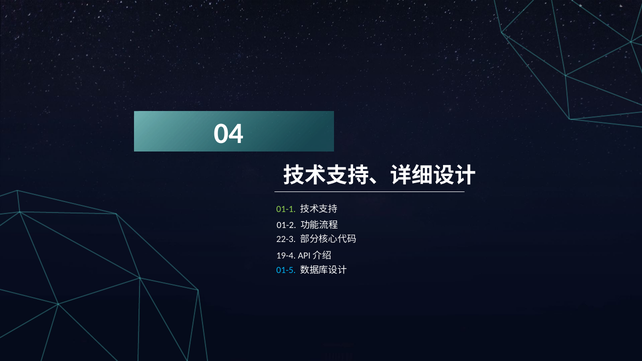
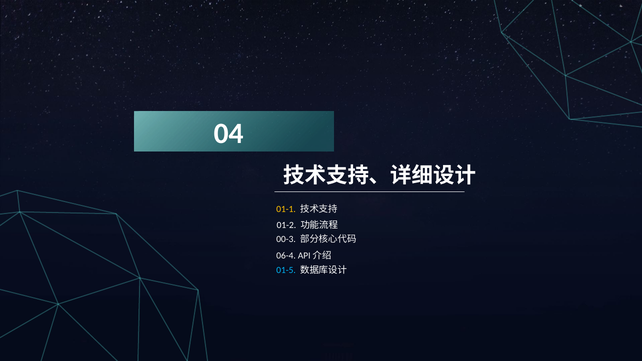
01-1 colour: light green -> yellow
22-3: 22-3 -> 00-3
19-4: 19-4 -> 06-4
